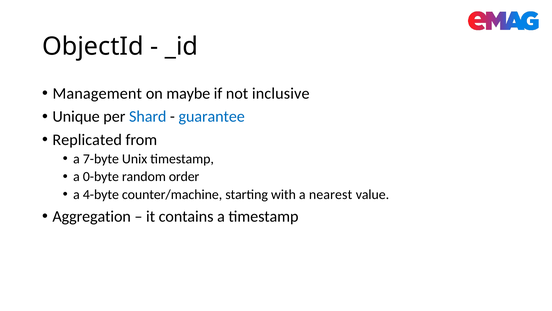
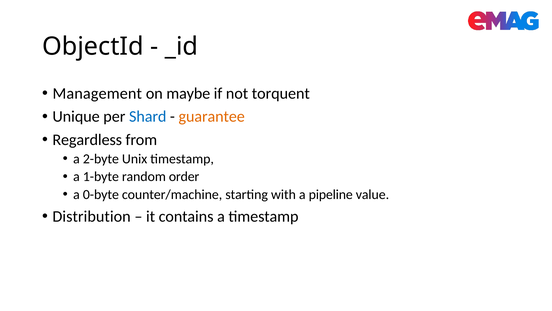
inclusive: inclusive -> torquent
guarantee colour: blue -> orange
Replicated: Replicated -> Regardless
7-byte: 7-byte -> 2-byte
0-byte: 0-byte -> 1-byte
4-byte: 4-byte -> 0-byte
nearest: nearest -> pipeline
Aggregation: Aggregation -> Distribution
